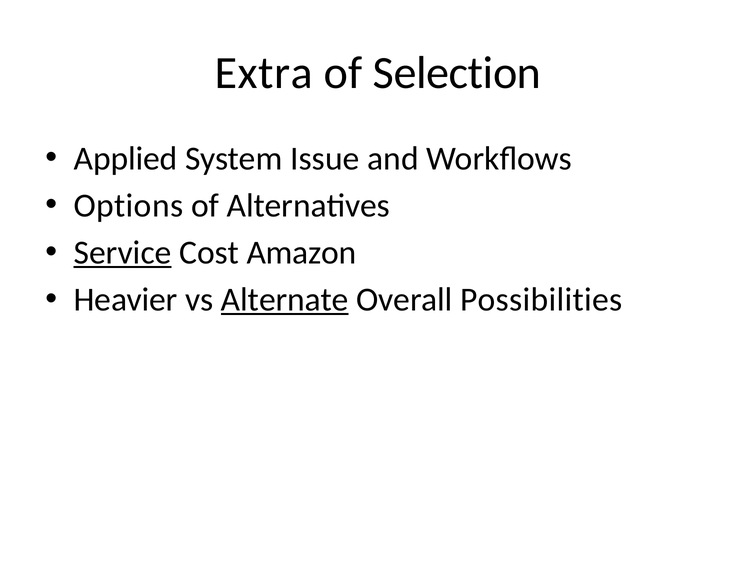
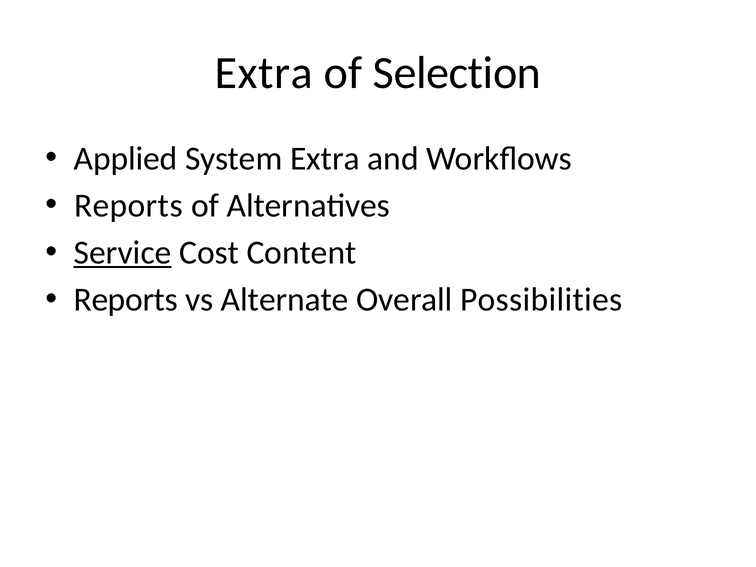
System Issue: Issue -> Extra
Options at (128, 206): Options -> Reports
Amazon: Amazon -> Content
Heavier at (126, 300): Heavier -> Reports
Alternate underline: present -> none
